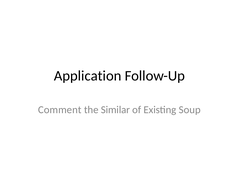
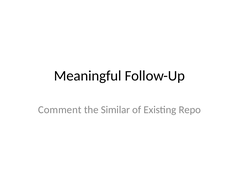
Application: Application -> Meaningful
Soup: Soup -> Repo
